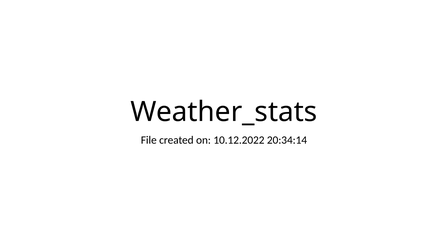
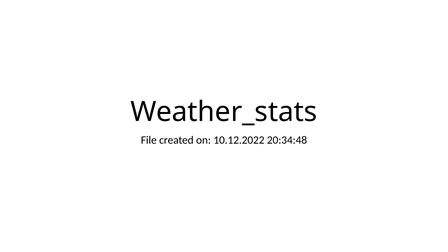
20:34:14: 20:34:14 -> 20:34:48
